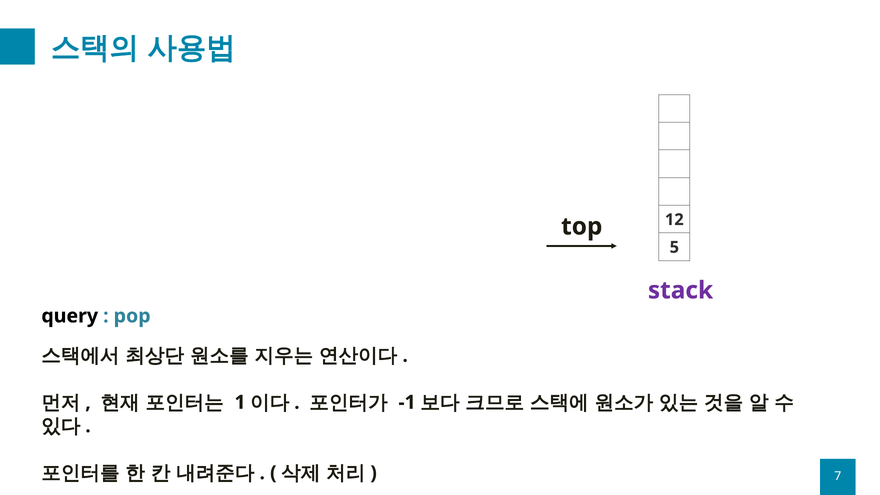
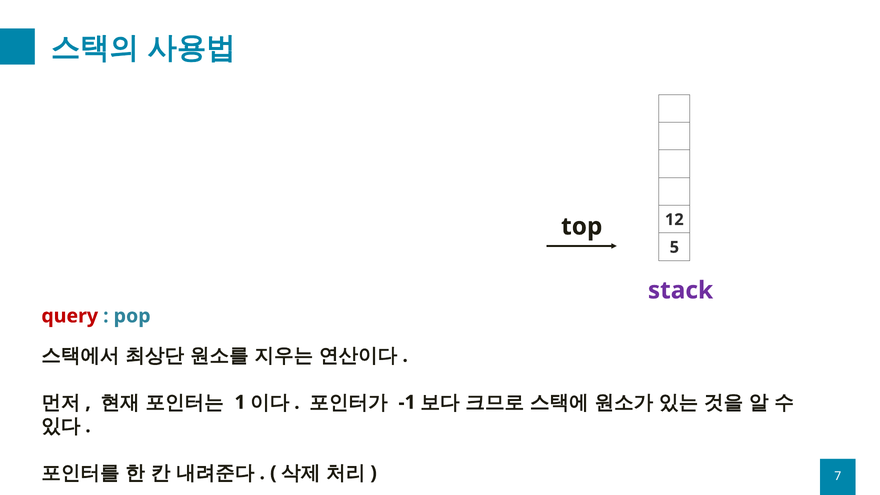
query colour: black -> red
